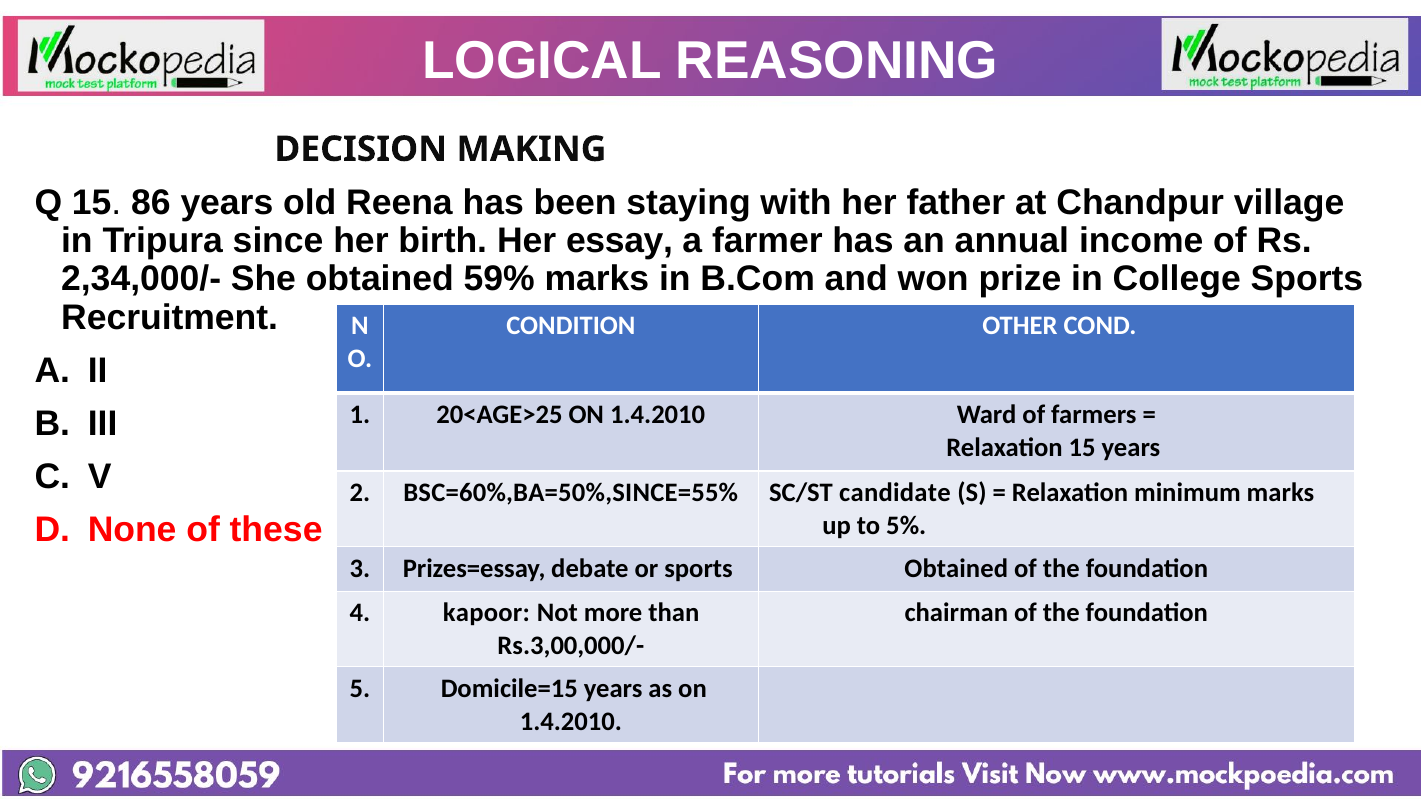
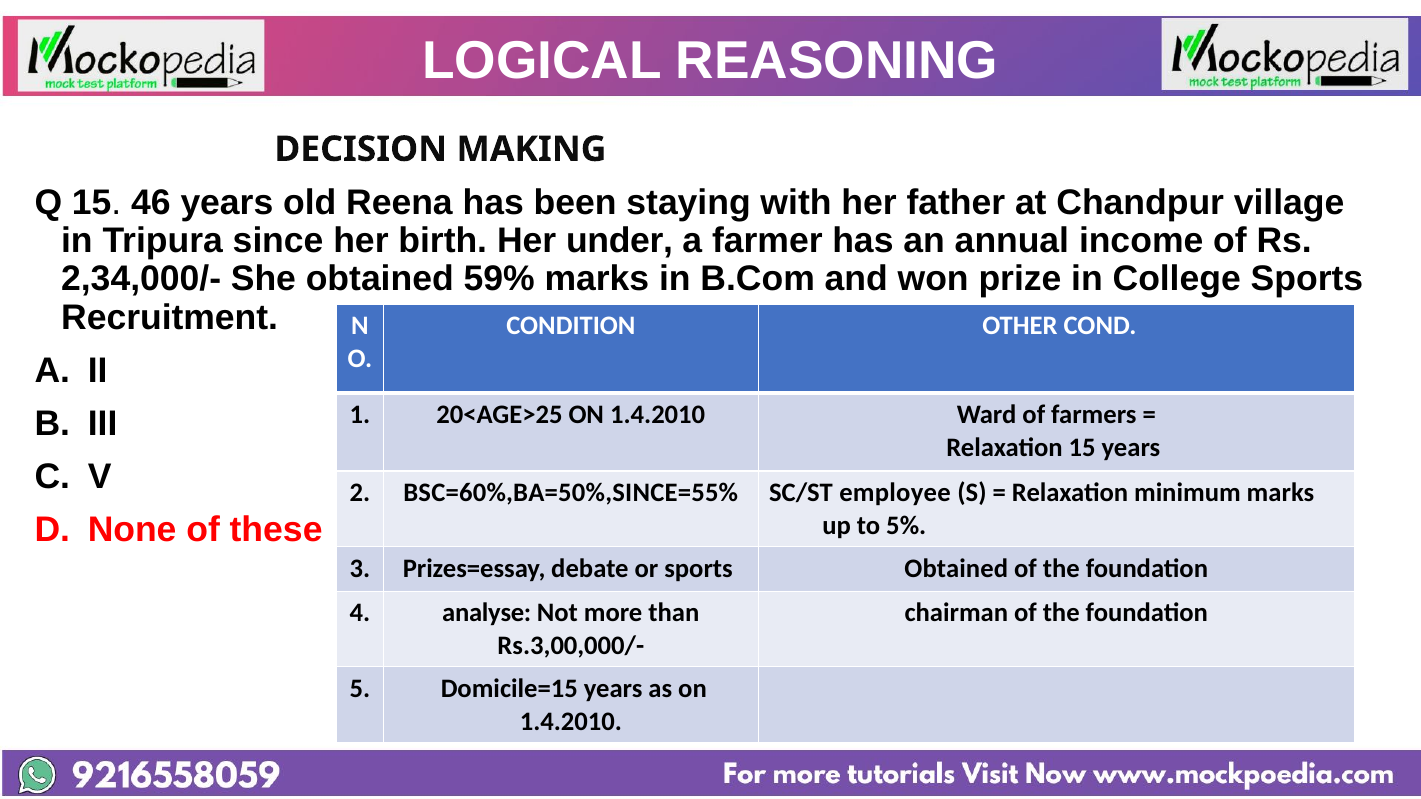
86: 86 -> 46
essay: essay -> under
candidate: candidate -> employee
kapoor: kapoor -> analyse
